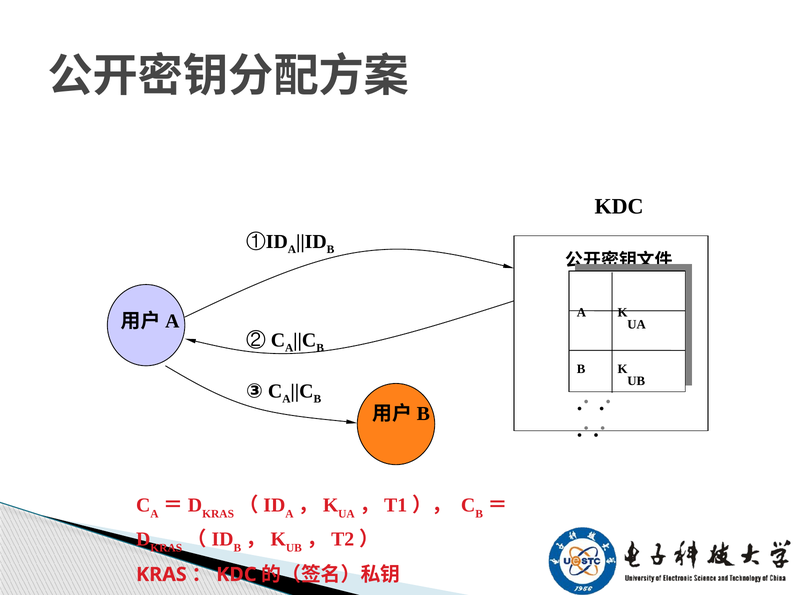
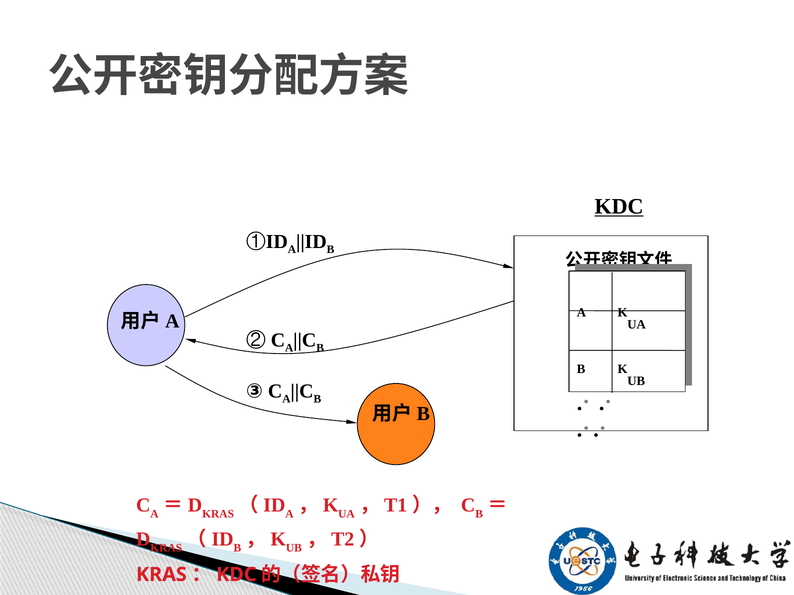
KDC at (619, 207) underline: none -> present
